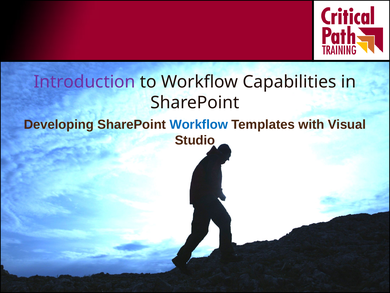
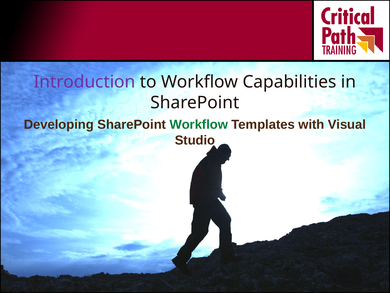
Workflow at (199, 124) colour: blue -> green
